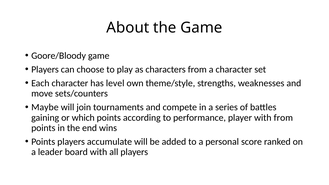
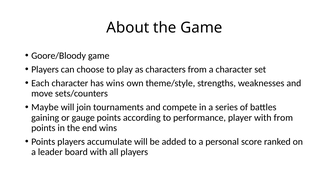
has level: level -> wins
which: which -> gauge
